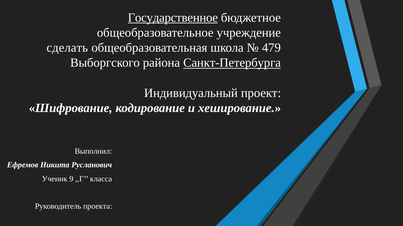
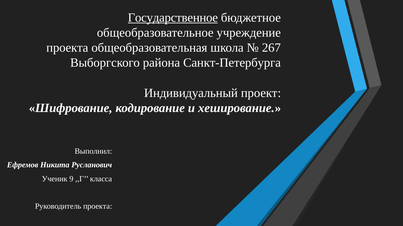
сделать at (67, 48): сделать -> проекта
479: 479 -> 267
Санкт-Петербурга underline: present -> none
